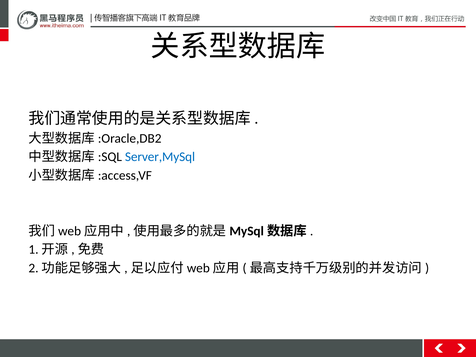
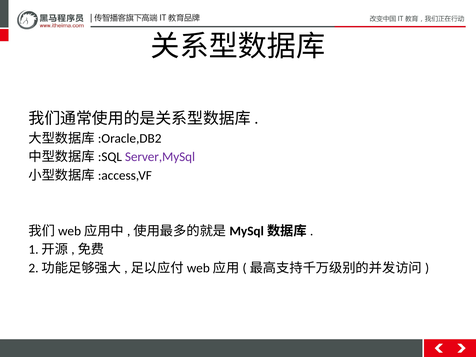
Server,MySql colour: blue -> purple
